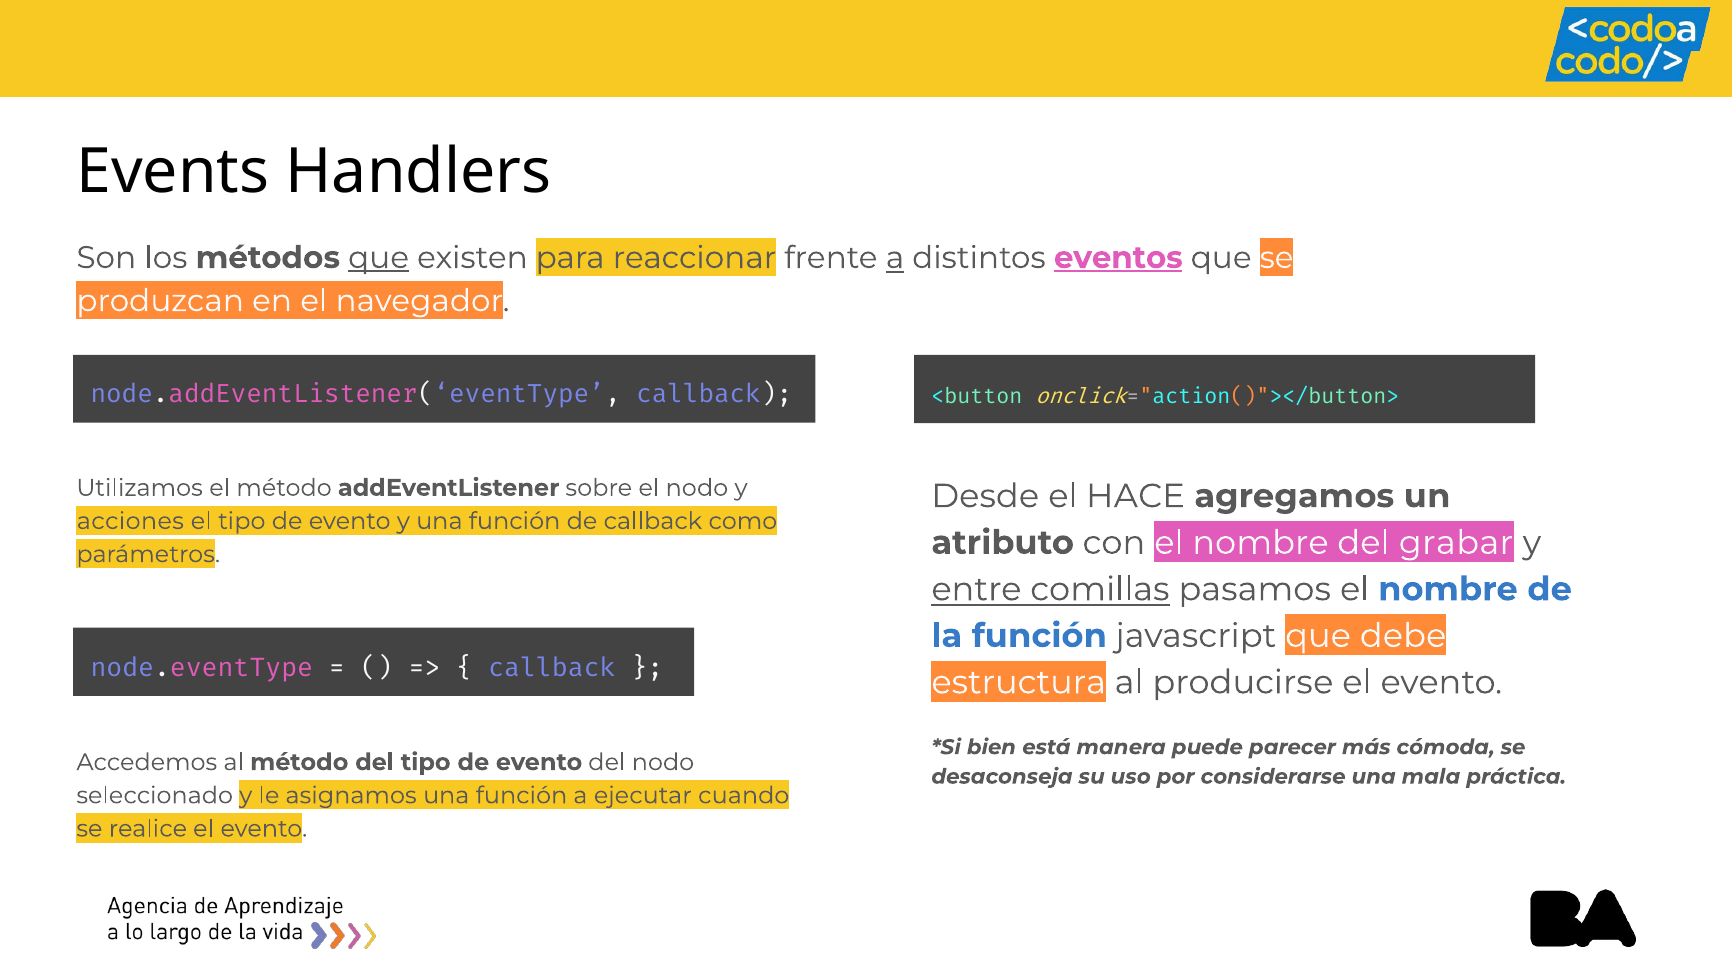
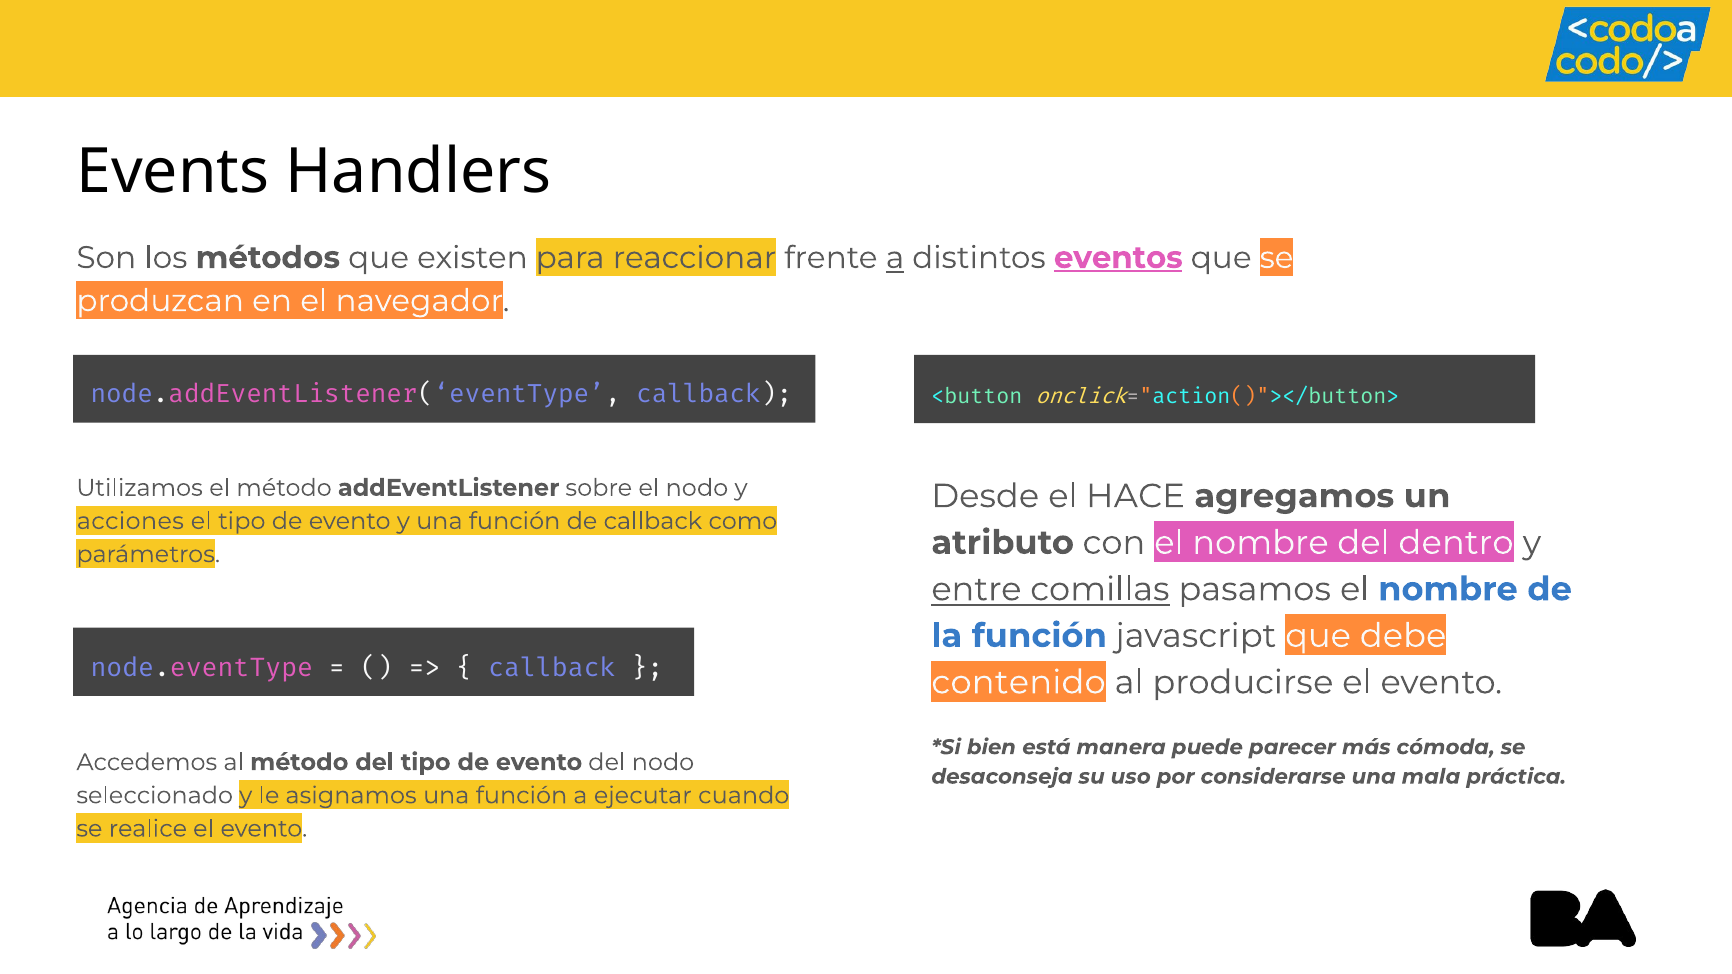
que at (379, 258) underline: present -> none
grabar: grabar -> dentro
estructura: estructura -> contenido
